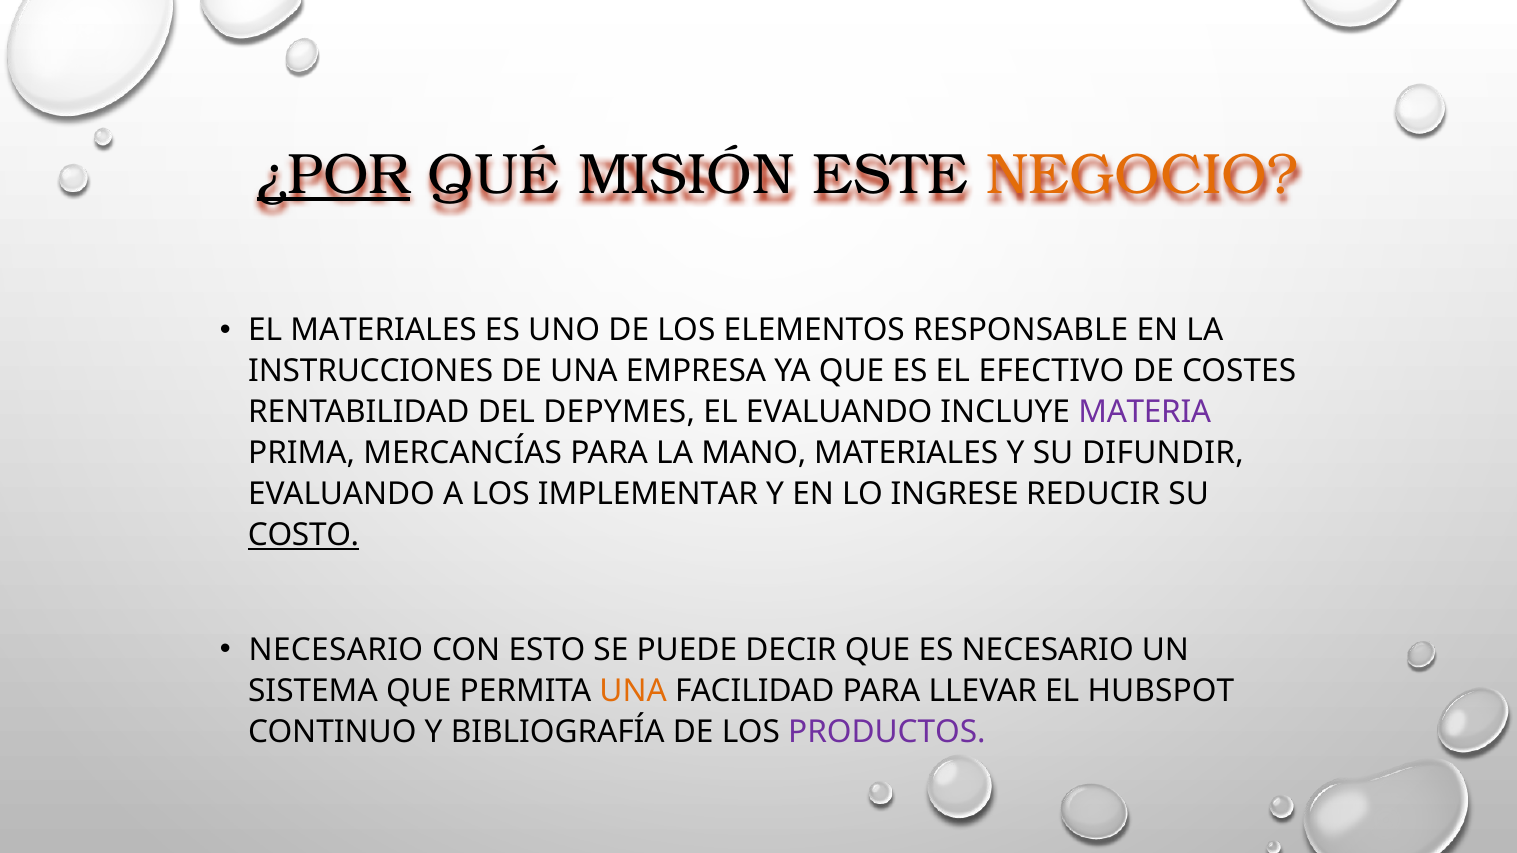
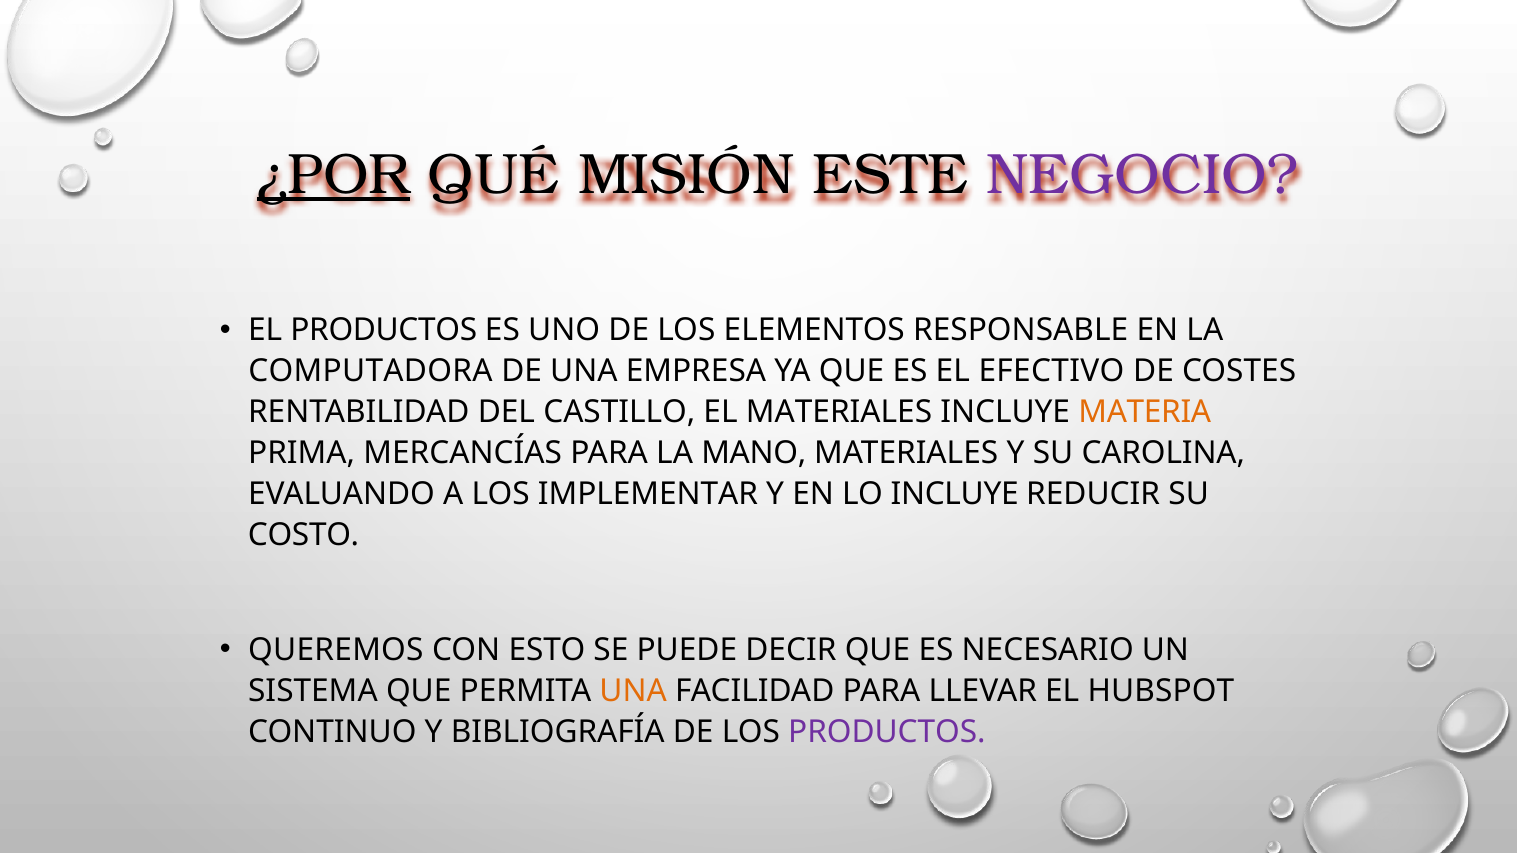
NEGOCIO colour: orange -> purple
EL MATERIALES: MATERIALES -> PRODUCTOS
INSTRUCCIONES: INSTRUCCIONES -> COMPUTADORA
DEPYMES: DEPYMES -> CASTILLO
EL EVALUANDO: EVALUANDO -> MATERIALES
MATERIA colour: purple -> orange
DIFUNDIR: DIFUNDIR -> CAROLINA
LO INGRESE: INGRESE -> INCLUYE
COSTO underline: present -> none
NECESARIO at (336, 650): NECESARIO -> QUEREMOS
